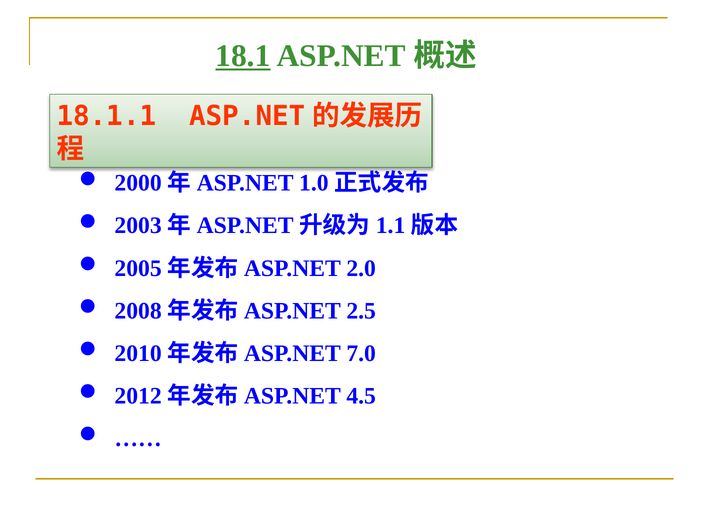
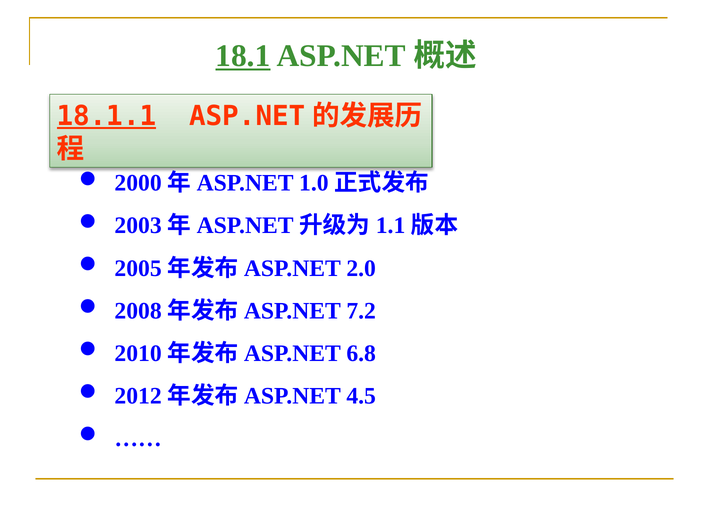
18.1.1 underline: none -> present
2.5: 2.5 -> 7.2
7.0: 7.0 -> 6.8
